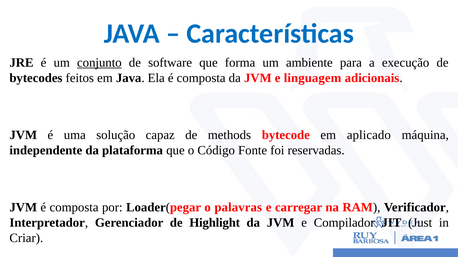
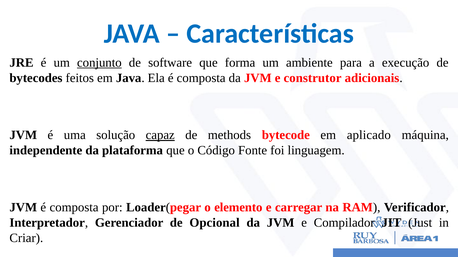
linguagem: linguagem -> construtor
capaz underline: none -> present
reservadas: reservadas -> linguagem
palavras: palavras -> elemento
Highlight: Highlight -> Opcional
